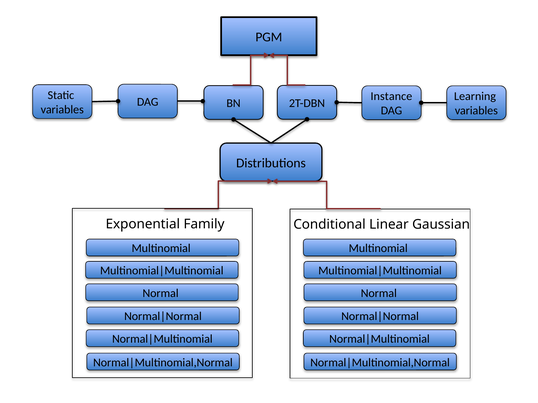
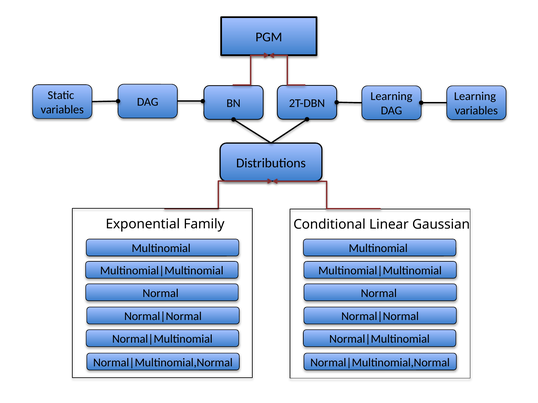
DAG Instance: Instance -> Learning
